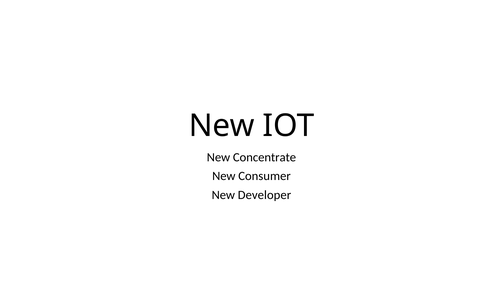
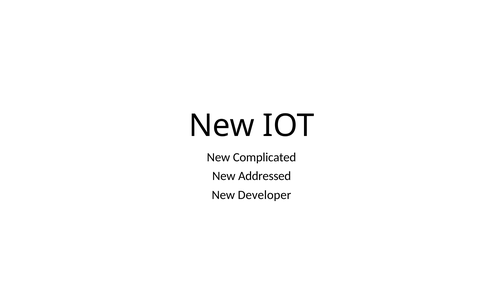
Concentrate: Concentrate -> Complicated
Consumer: Consumer -> Addressed
